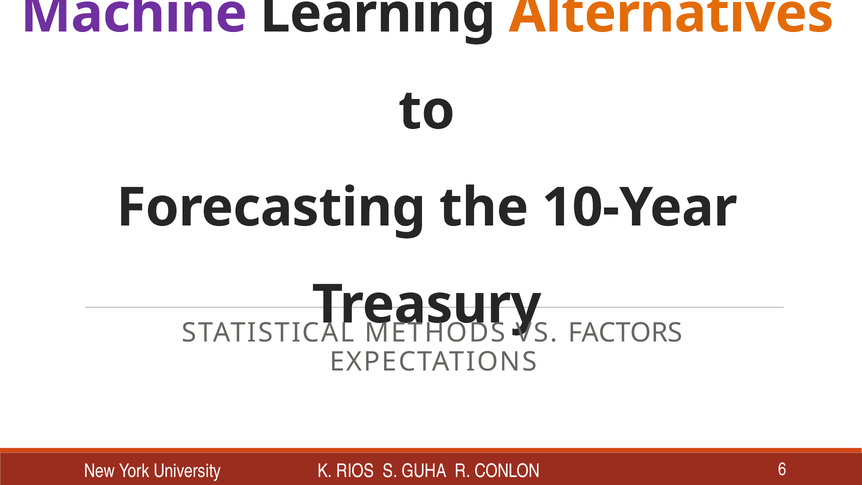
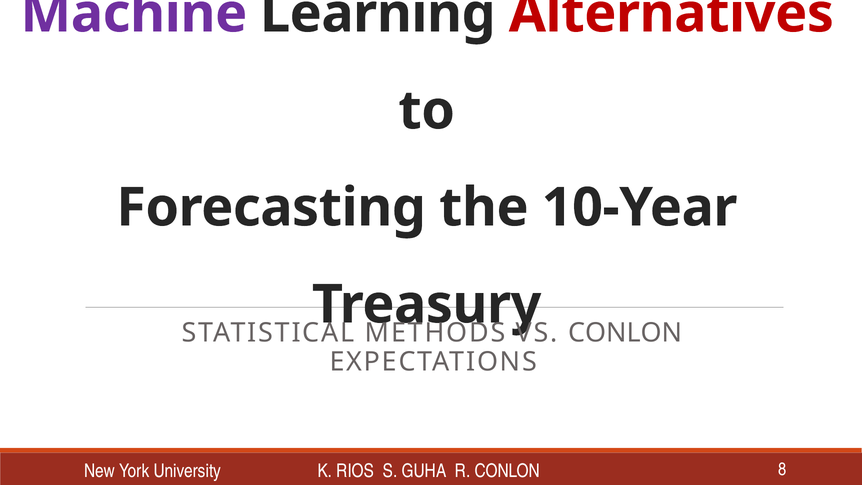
Alternatives colour: orange -> red
FACTORS at (625, 333): FACTORS -> CONLON
6: 6 -> 8
